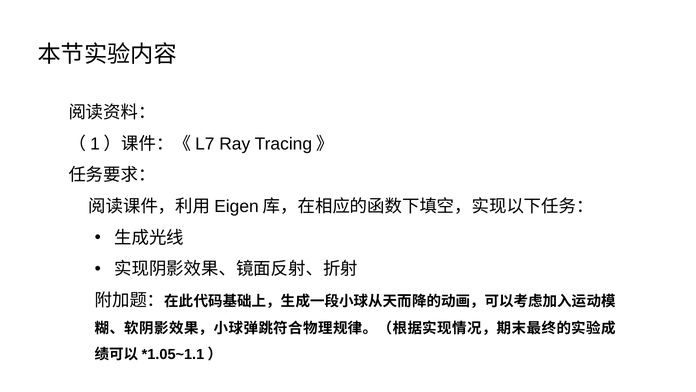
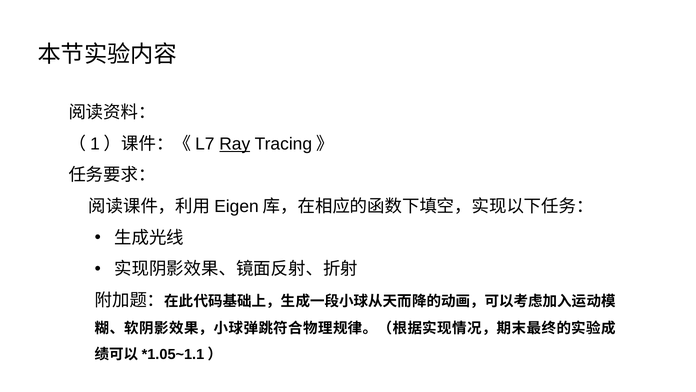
Ray underline: none -> present
